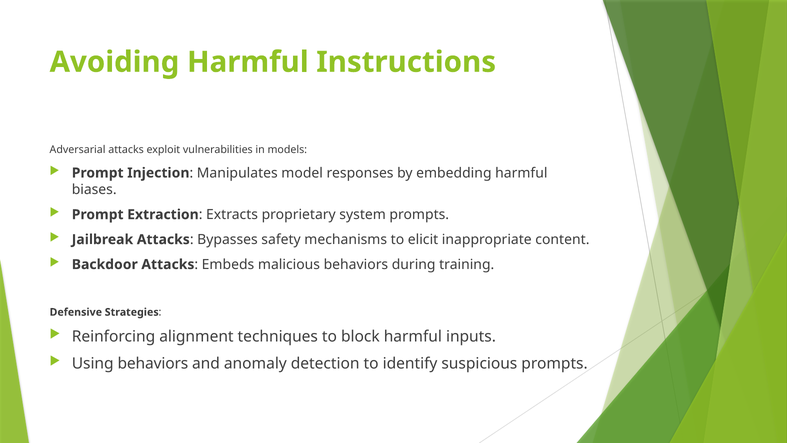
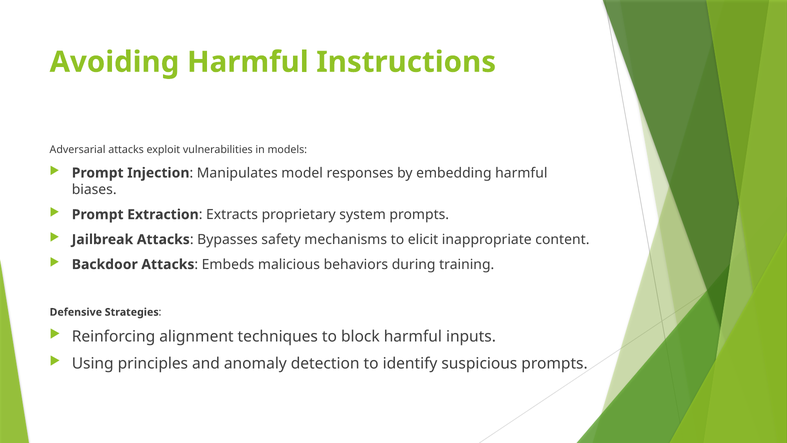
Using behaviors: behaviors -> principles
